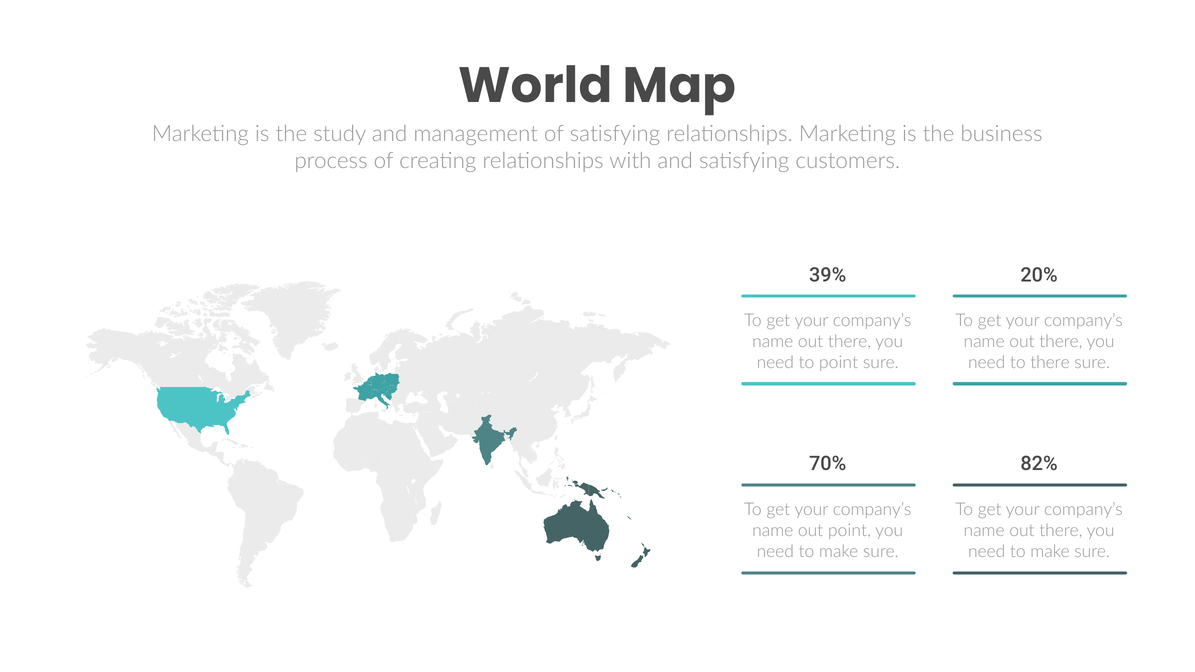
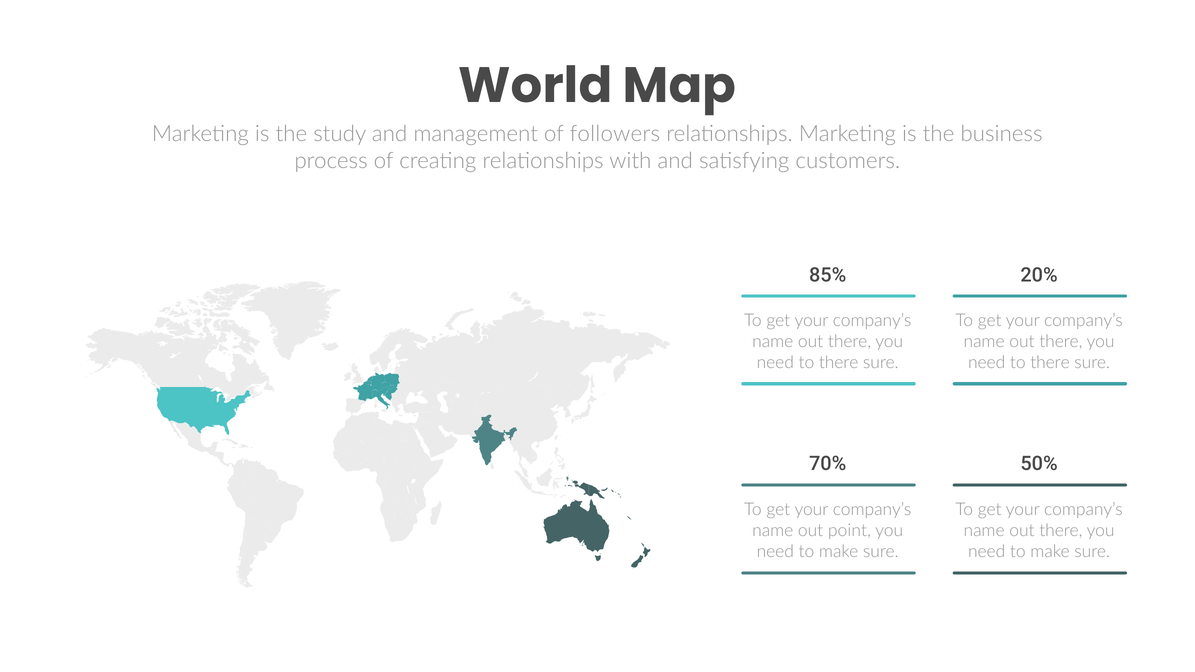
of satisfying: satisfying -> followers
39%: 39% -> 85%
point at (839, 363): point -> there
82%: 82% -> 50%
